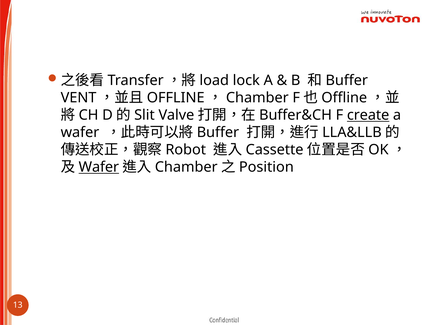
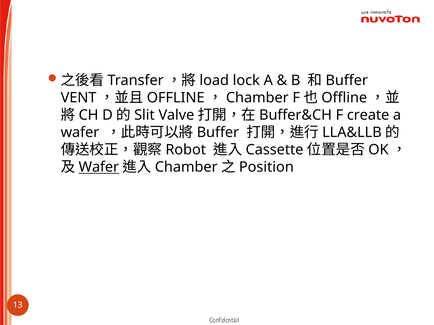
create underline: present -> none
